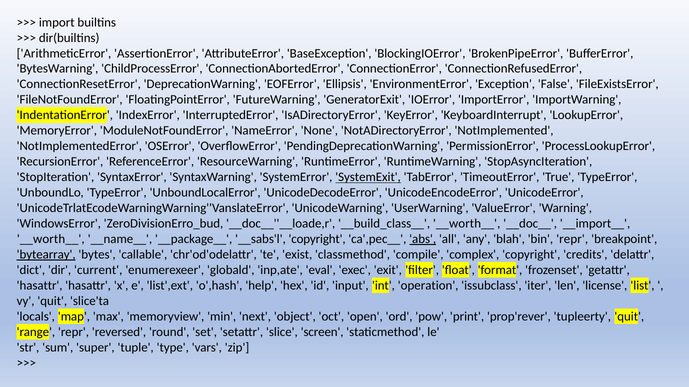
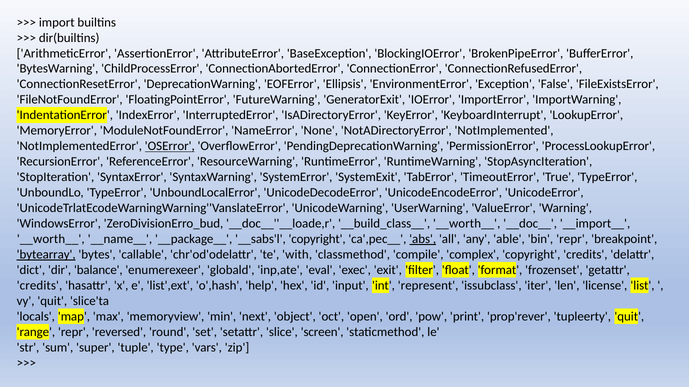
OSError underline: none -> present
SystemExit underline: present -> none
blah: blah -> able
exist: exist -> with
current: current -> balance
hasattr at (40, 286): hasattr -> credits
operation: operation -> represent
